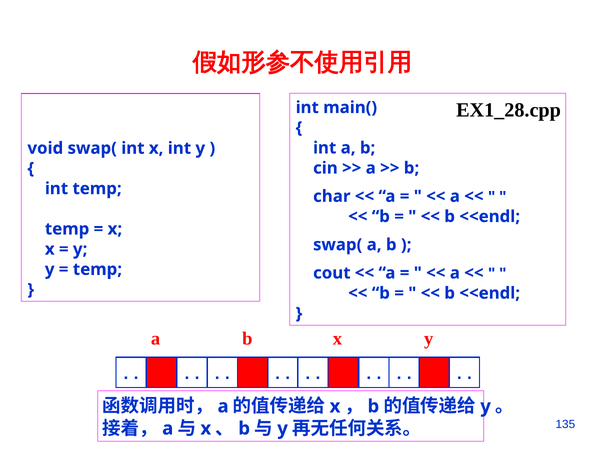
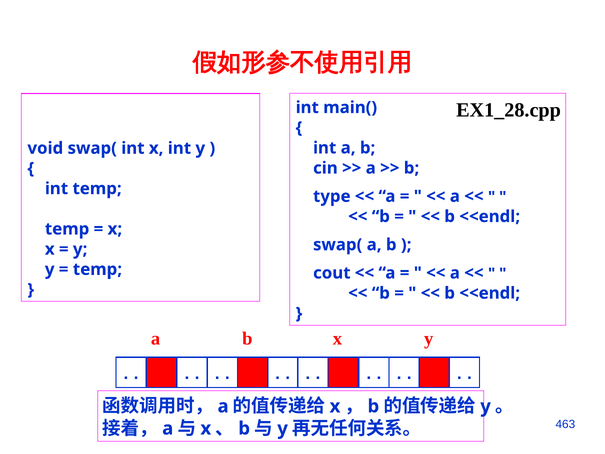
char: char -> type
135: 135 -> 463
